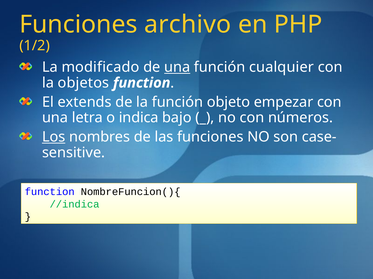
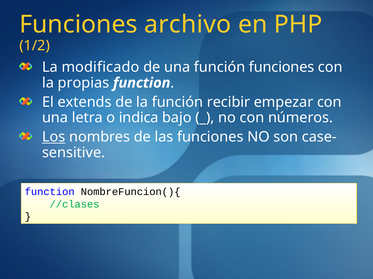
una at (177, 67) underline: present -> none
función cualquier: cualquier -> funciones
objetos: objetos -> propias
objeto: objeto -> recibir
//indica: //indica -> //clases
